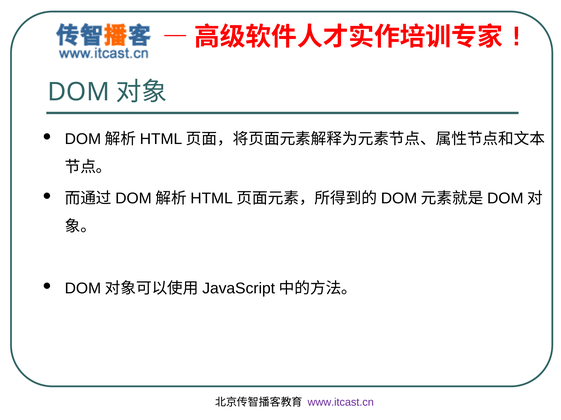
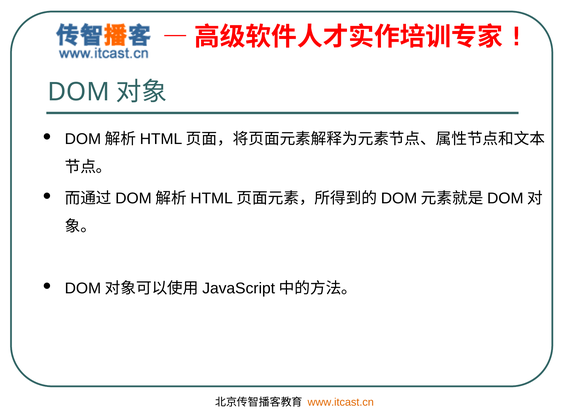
www.itcast.cn colour: purple -> orange
